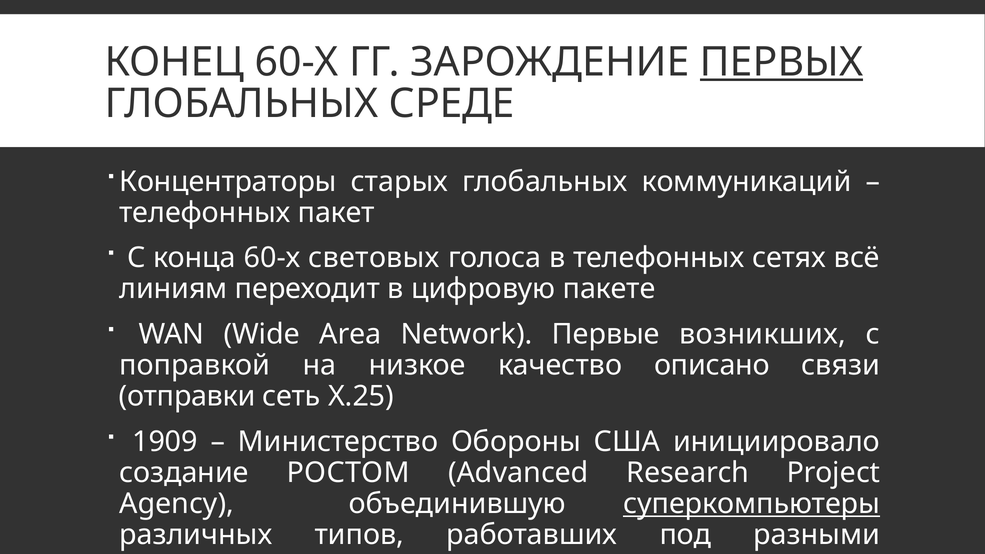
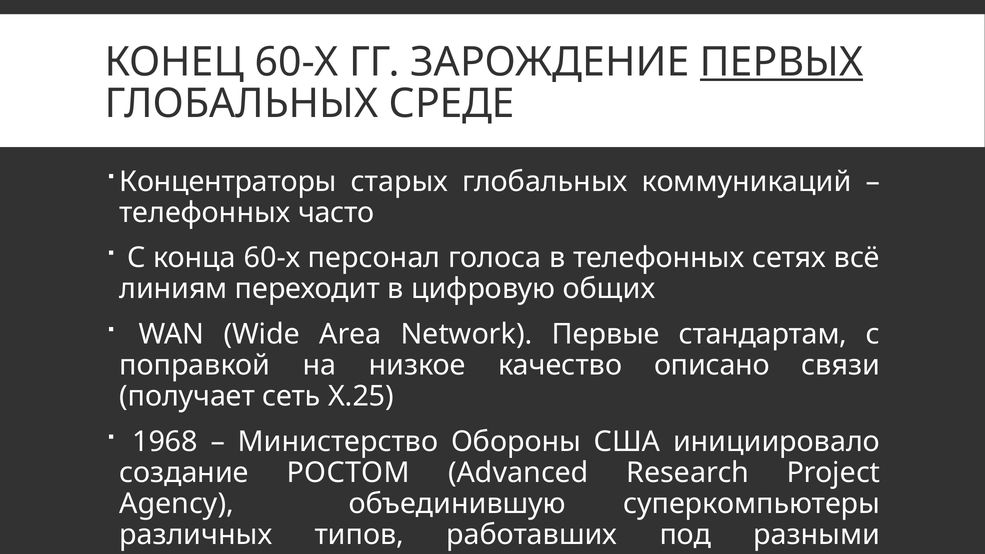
пакет: пакет -> часто
световых: световых -> персонал
пакете: пакете -> общих
возникших: возникших -> стандартам
отправки: отправки -> получает
1909: 1909 -> 1968
суперкомпьютеры underline: present -> none
